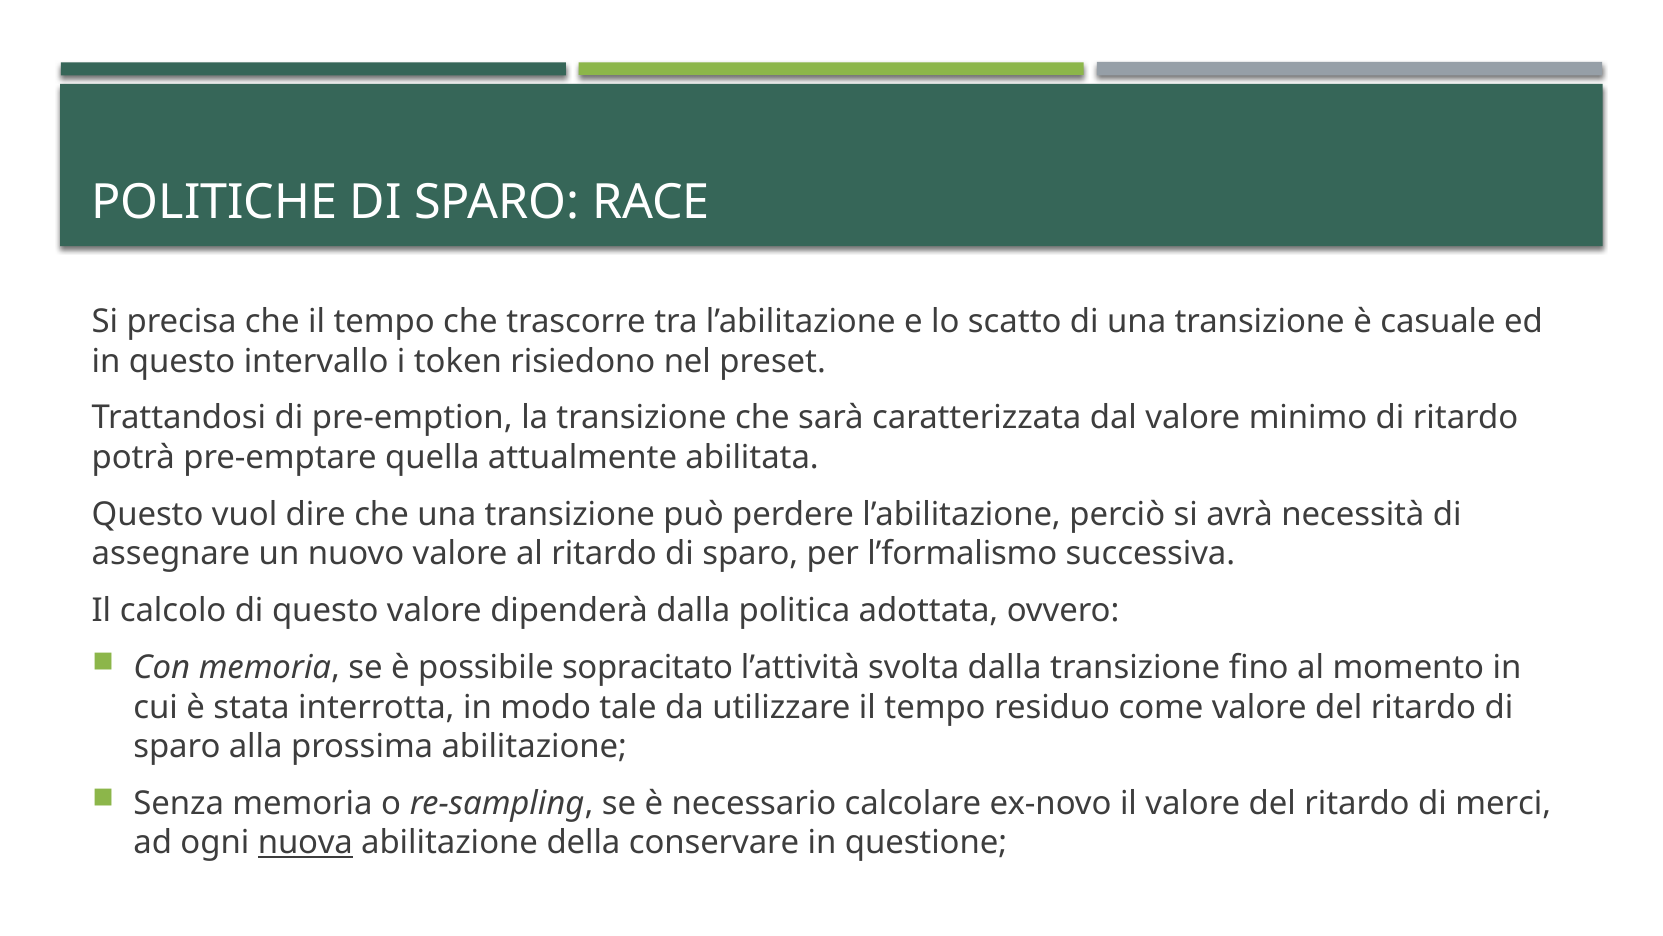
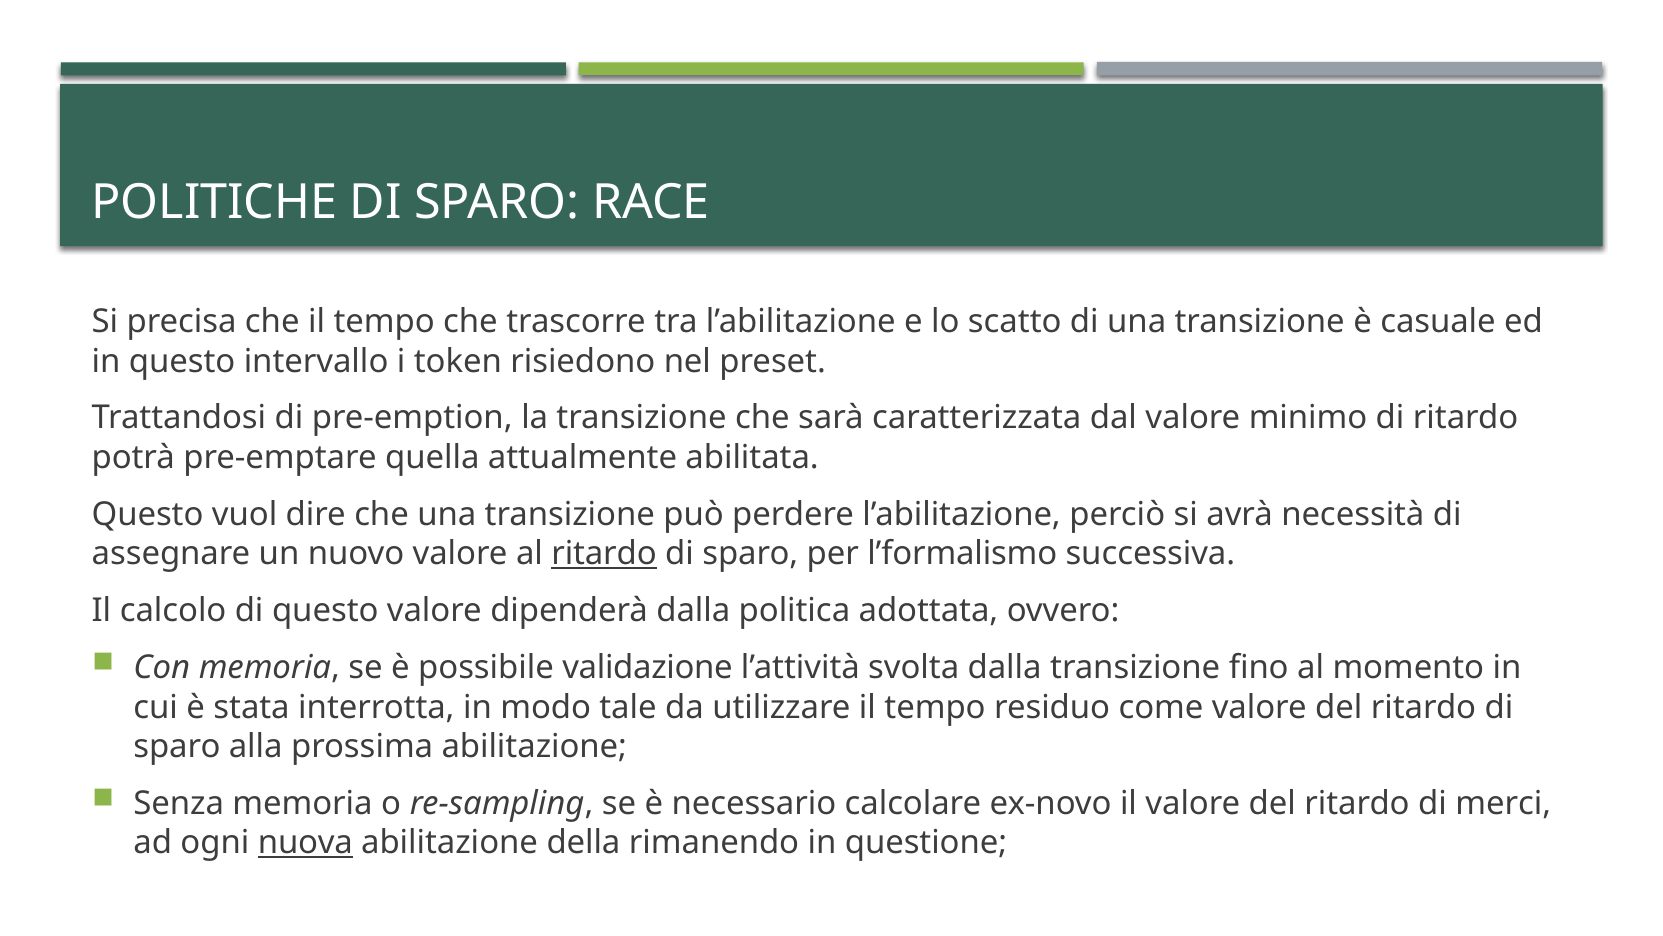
ritardo at (604, 554) underline: none -> present
sopracitato: sopracitato -> validazione
conservare: conservare -> rimanendo
